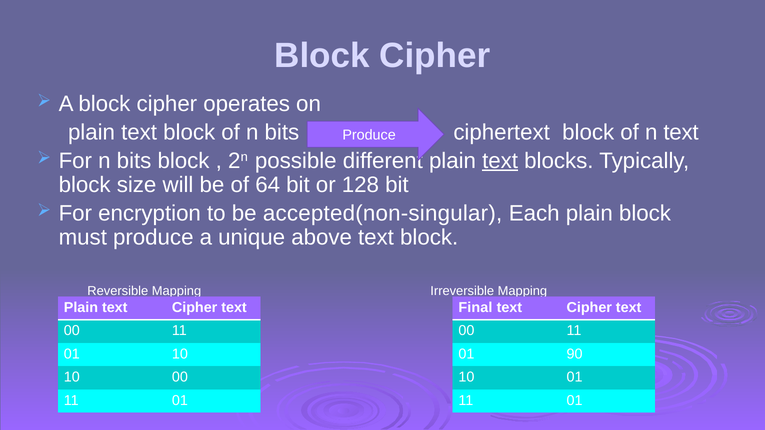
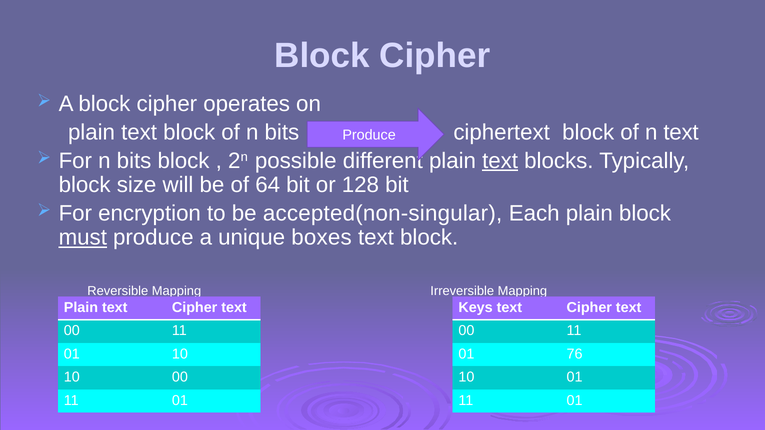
must underline: none -> present
above: above -> boxes
Final: Final -> Keys
90: 90 -> 76
